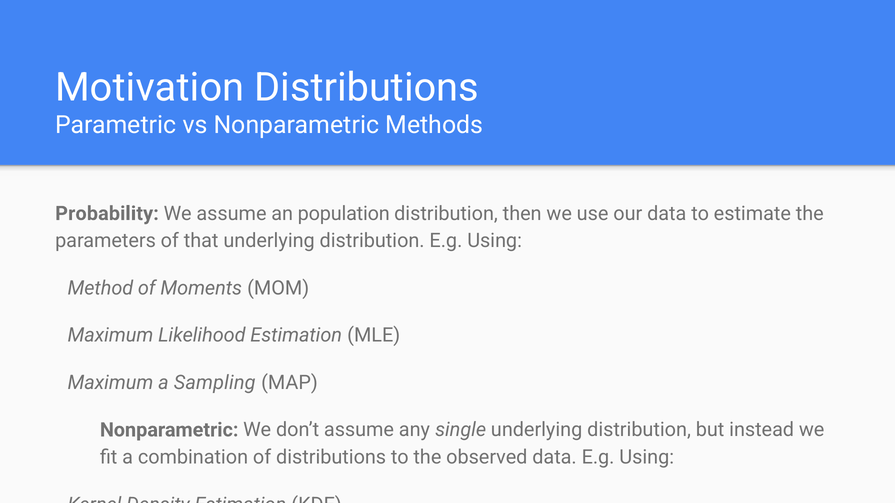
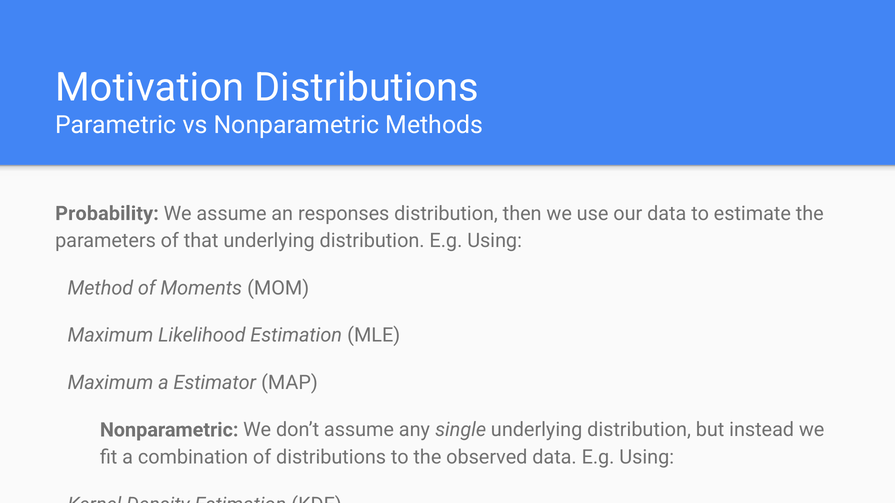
population: population -> responses
Sampling: Sampling -> Estimator
